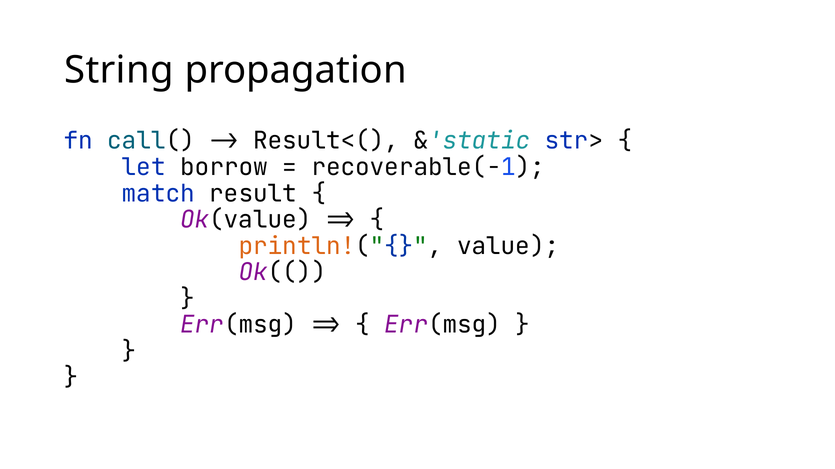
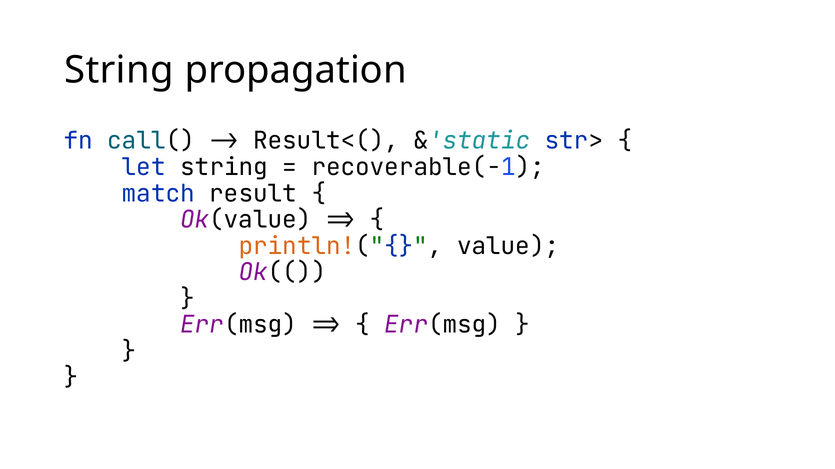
let borrow: borrow -> string
